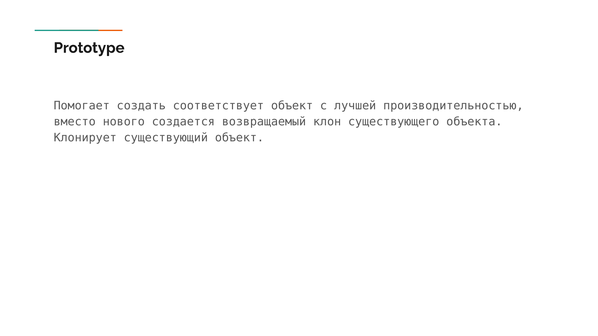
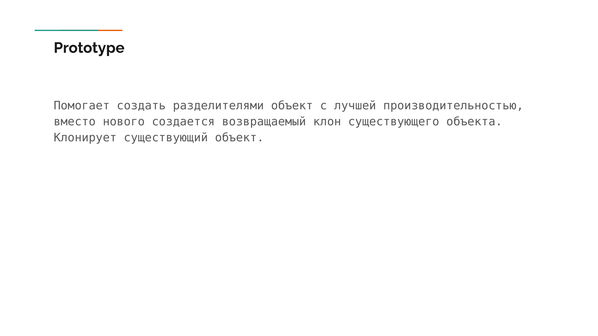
соответствует: соответствует -> разделителями
